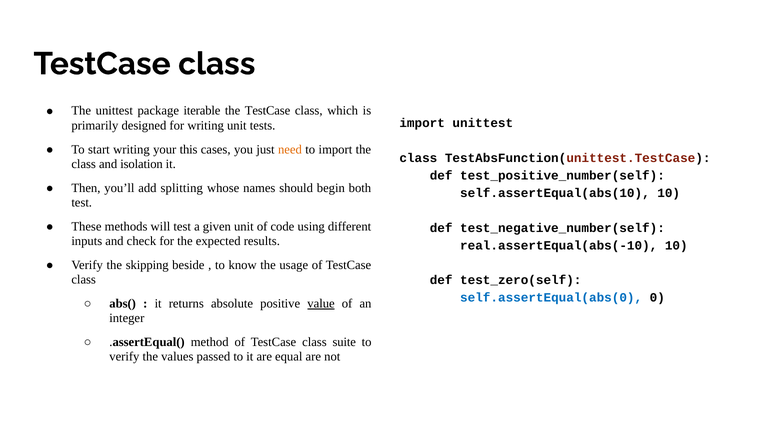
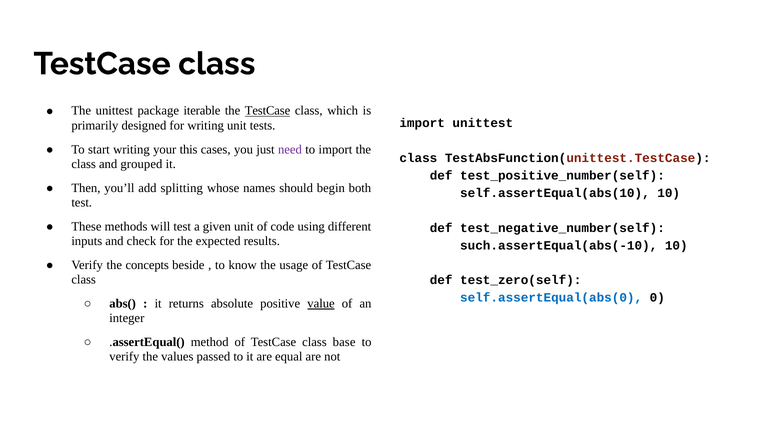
TestCase at (268, 111) underline: none -> present
need colour: orange -> purple
isolation: isolation -> grouped
real.assertEqual(abs(-10: real.assertEqual(abs(-10 -> such.assertEqual(abs(-10
skipping: skipping -> concepts
suite: suite -> base
